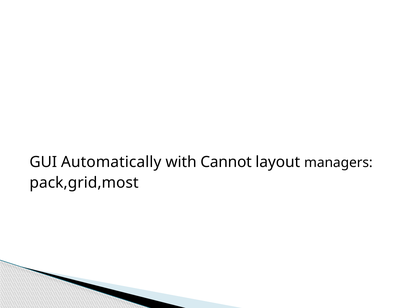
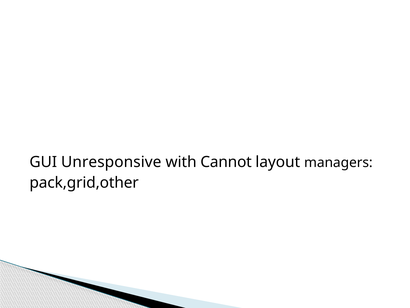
Automatically: Automatically -> Unresponsive
pack,grid,most: pack,grid,most -> pack,grid,other
